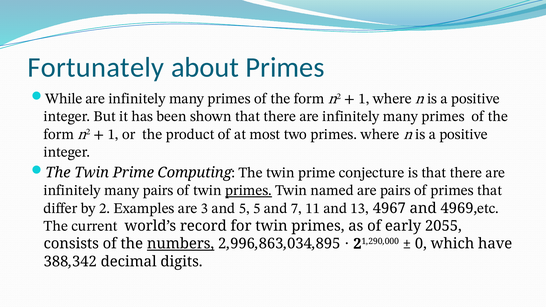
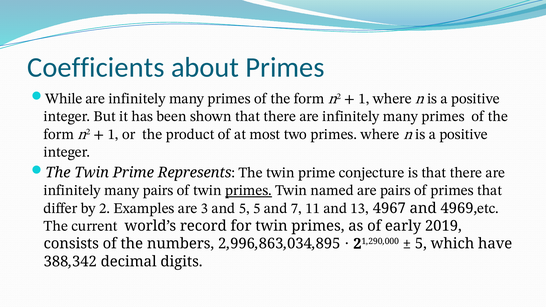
Fortunately: Fortunately -> Coefficients
Computing: Computing -> Represents
2055: 2055 -> 2019
numbers underline: present -> none
0 at (421, 244): 0 -> 5
